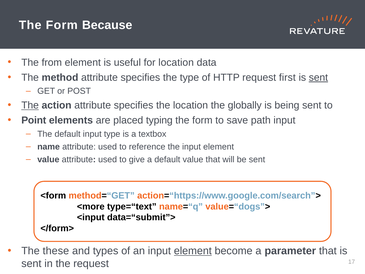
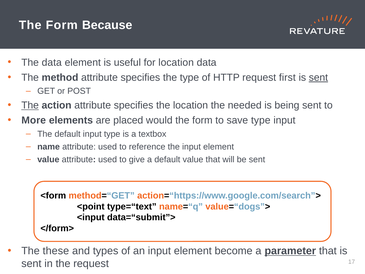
The from: from -> data
globally: globally -> needed
Point: Point -> More
typing: typing -> would
save path: path -> type
<more: <more -> <point
element at (193, 251) underline: present -> none
parameter underline: none -> present
